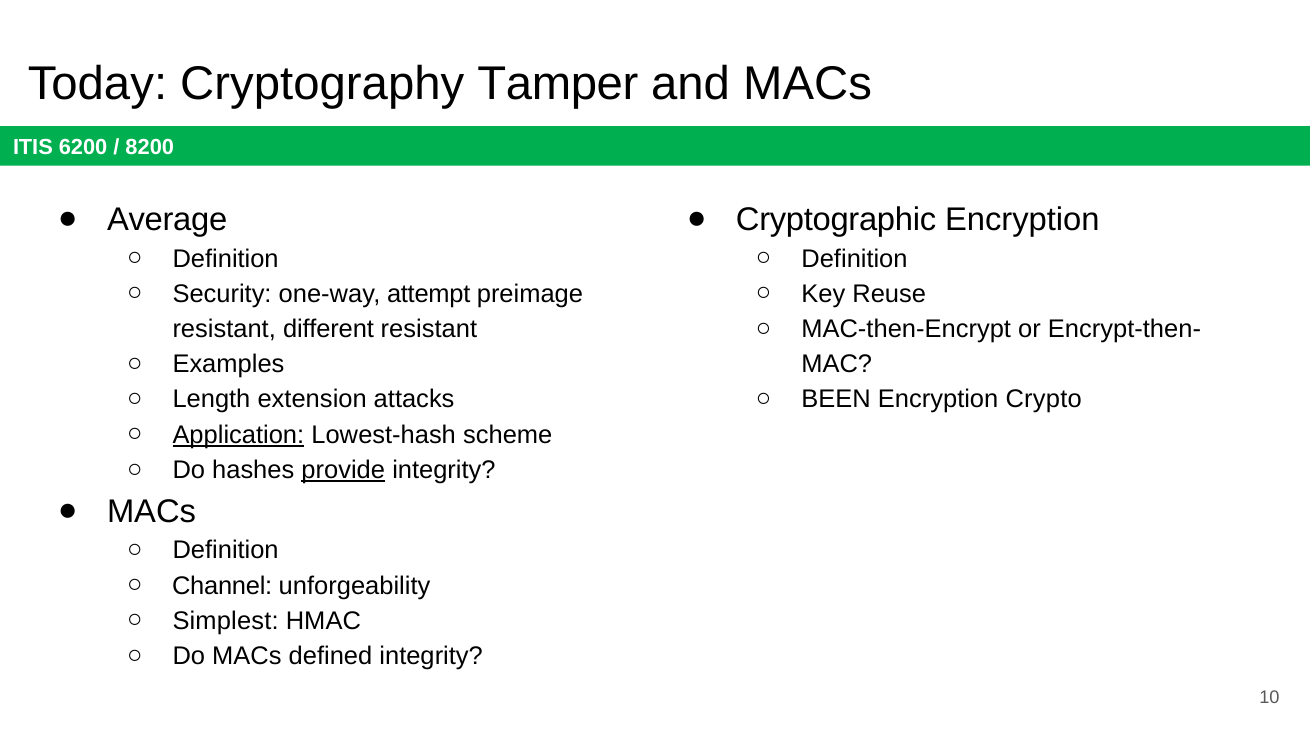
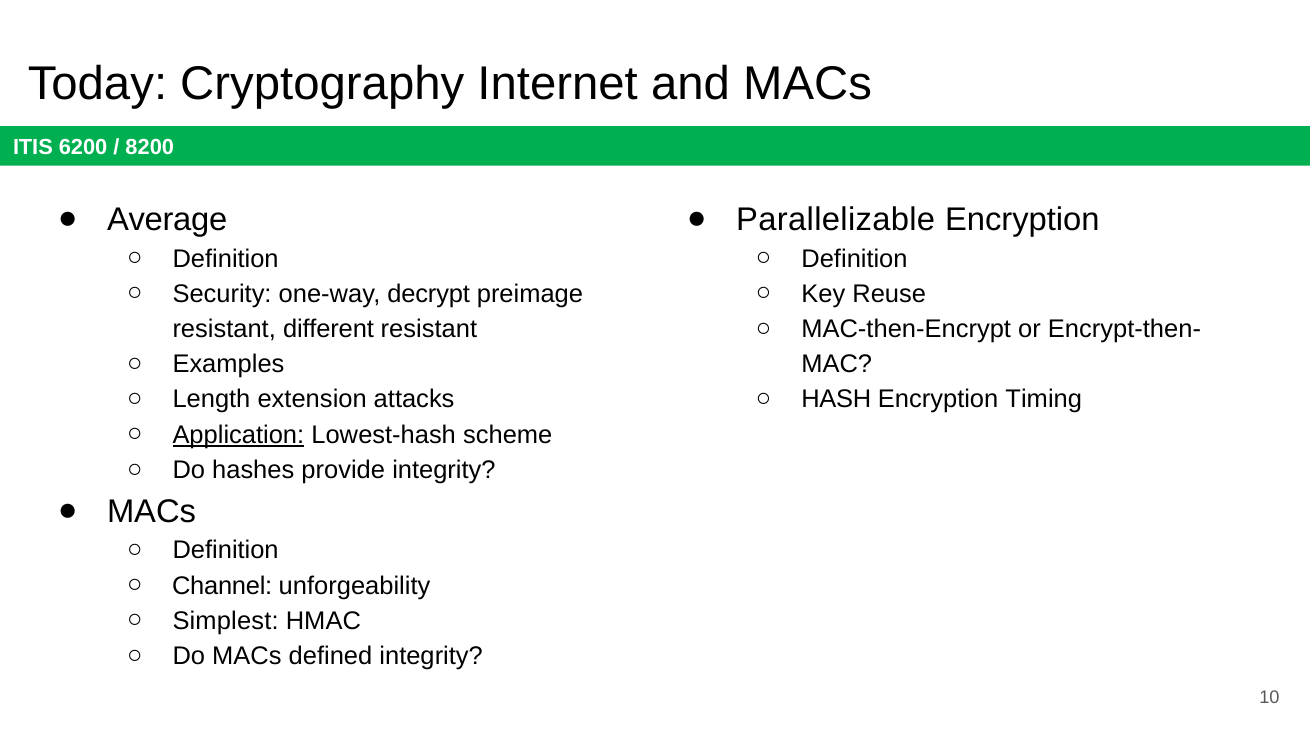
Tamper: Tamper -> Internet
Cryptographic: Cryptographic -> Parallelizable
attempt: attempt -> decrypt
BEEN: BEEN -> HASH
Crypto: Crypto -> Timing
provide underline: present -> none
